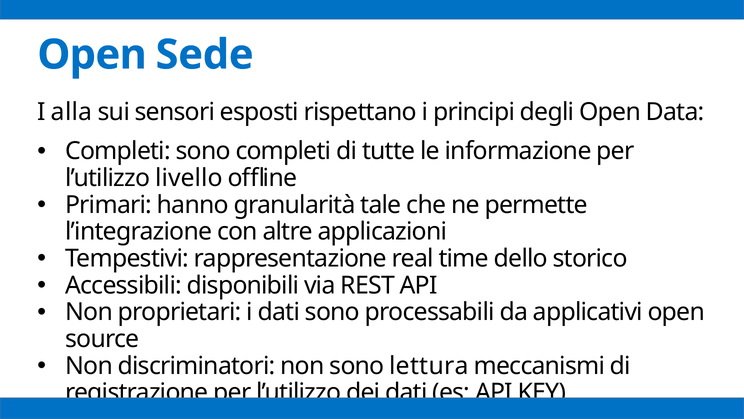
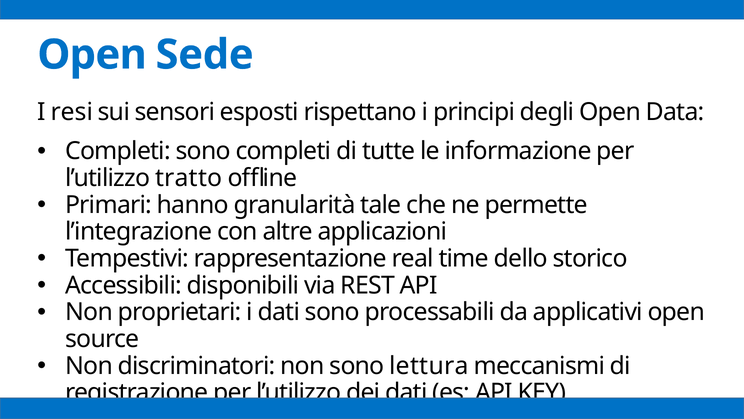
alla: alla -> resi
livello: livello -> tratto
